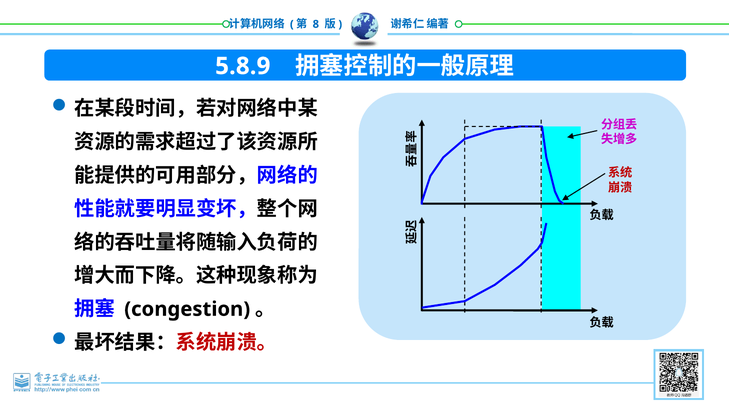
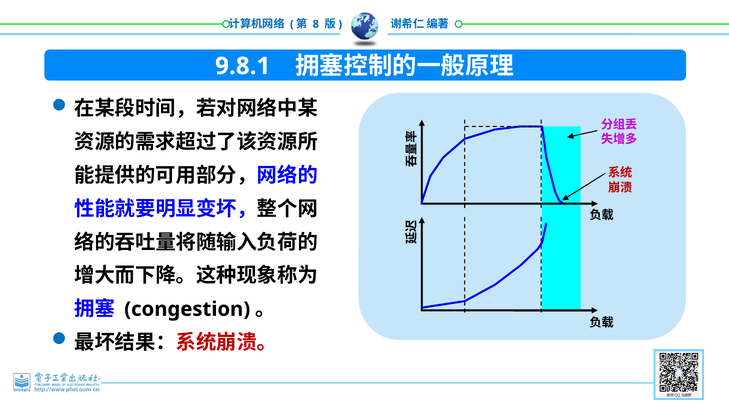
5.8.9: 5.8.9 -> 9.8.1
